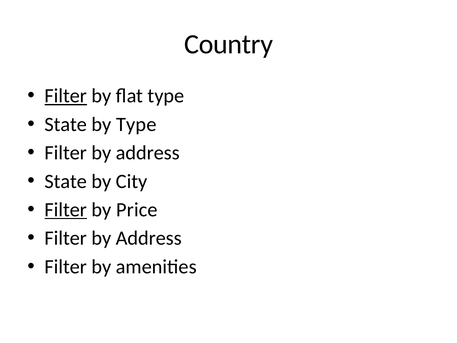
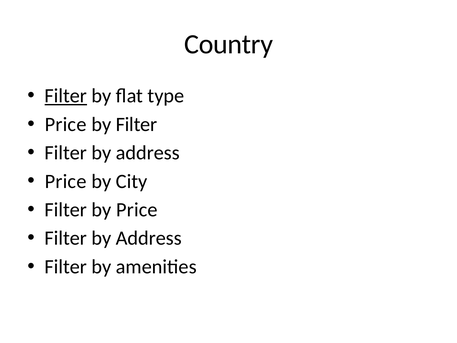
State at (66, 124): State -> Price
by Type: Type -> Filter
State at (66, 181): State -> Price
Filter at (66, 210) underline: present -> none
